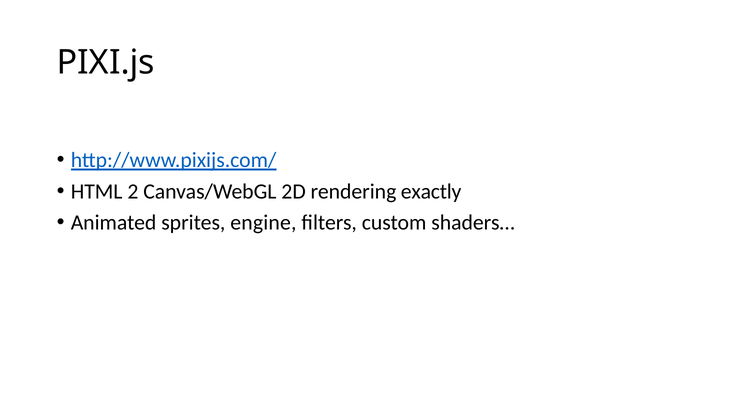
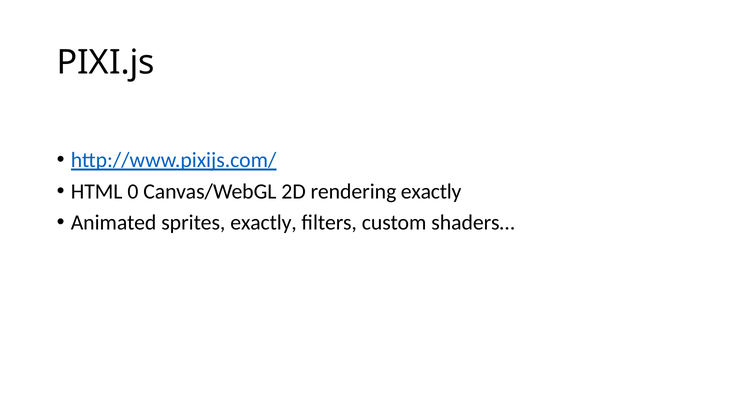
2: 2 -> 0
sprites engine: engine -> exactly
